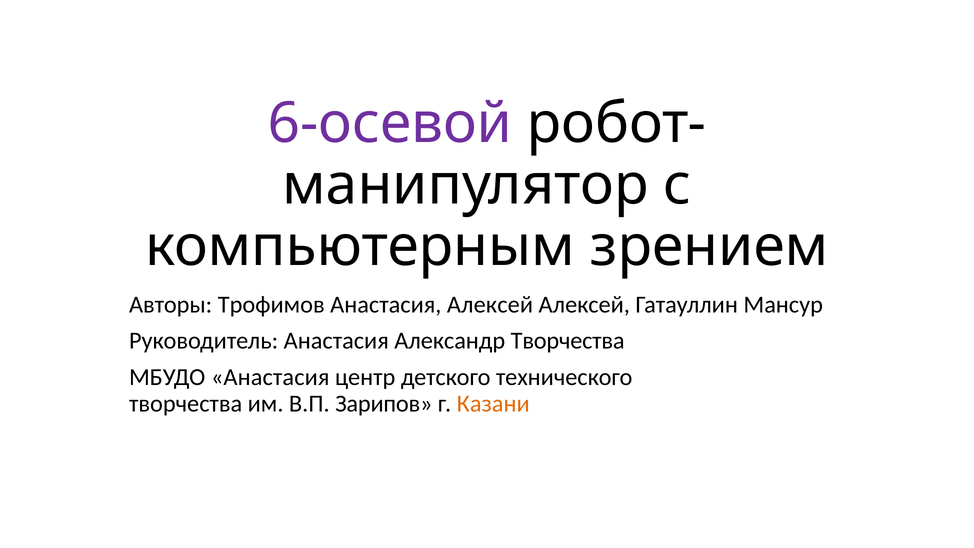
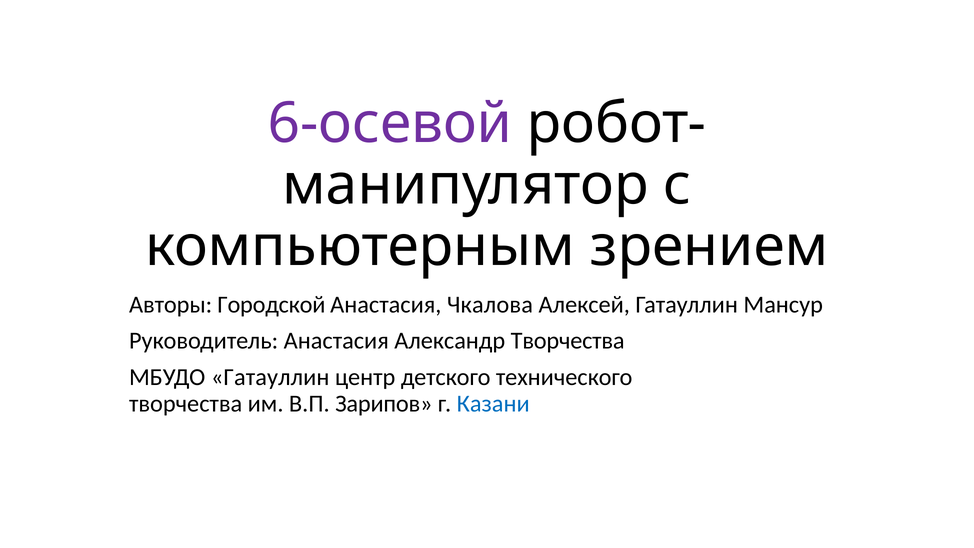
Трофимов: Трофимов -> Городской
Анастасия Алексей: Алексей -> Чкалова
МБУДО Анастасия: Анастасия -> Гатауллин
Казани colour: orange -> blue
